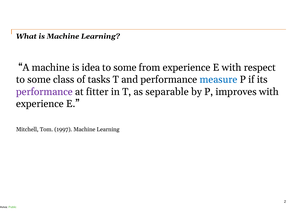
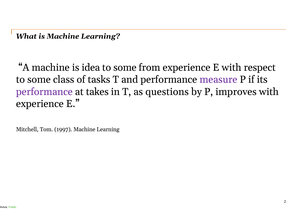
measure colour: blue -> purple
fitter: fitter -> takes
separable: separable -> questions
